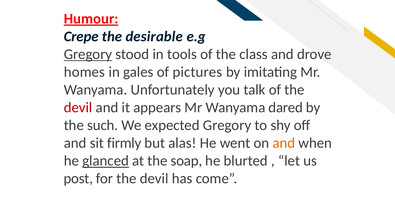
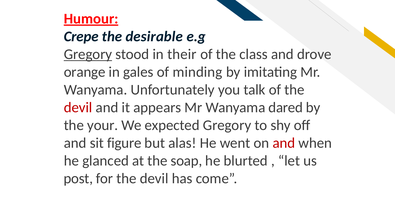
tools: tools -> their
homes: homes -> orange
pictures: pictures -> minding
such: such -> your
firmly: firmly -> figure
and at (284, 143) colour: orange -> red
glanced underline: present -> none
